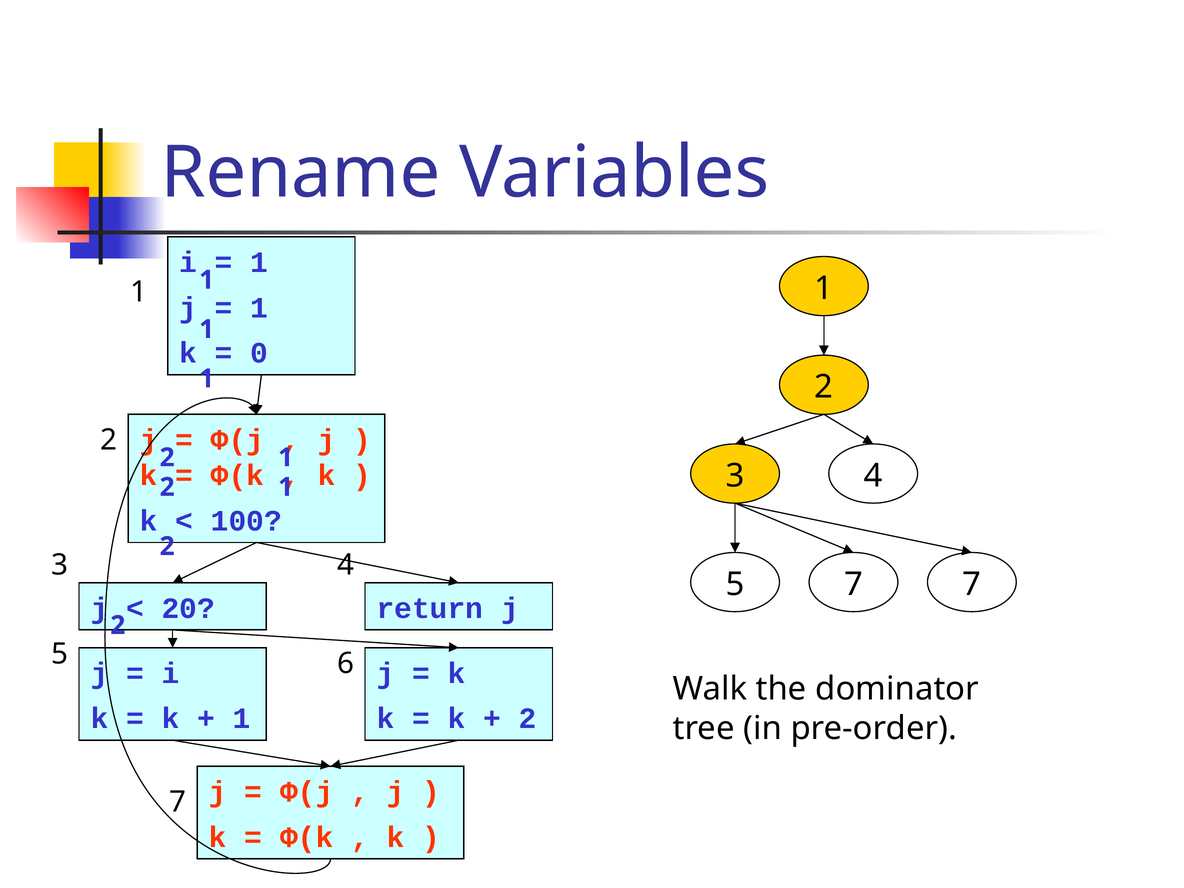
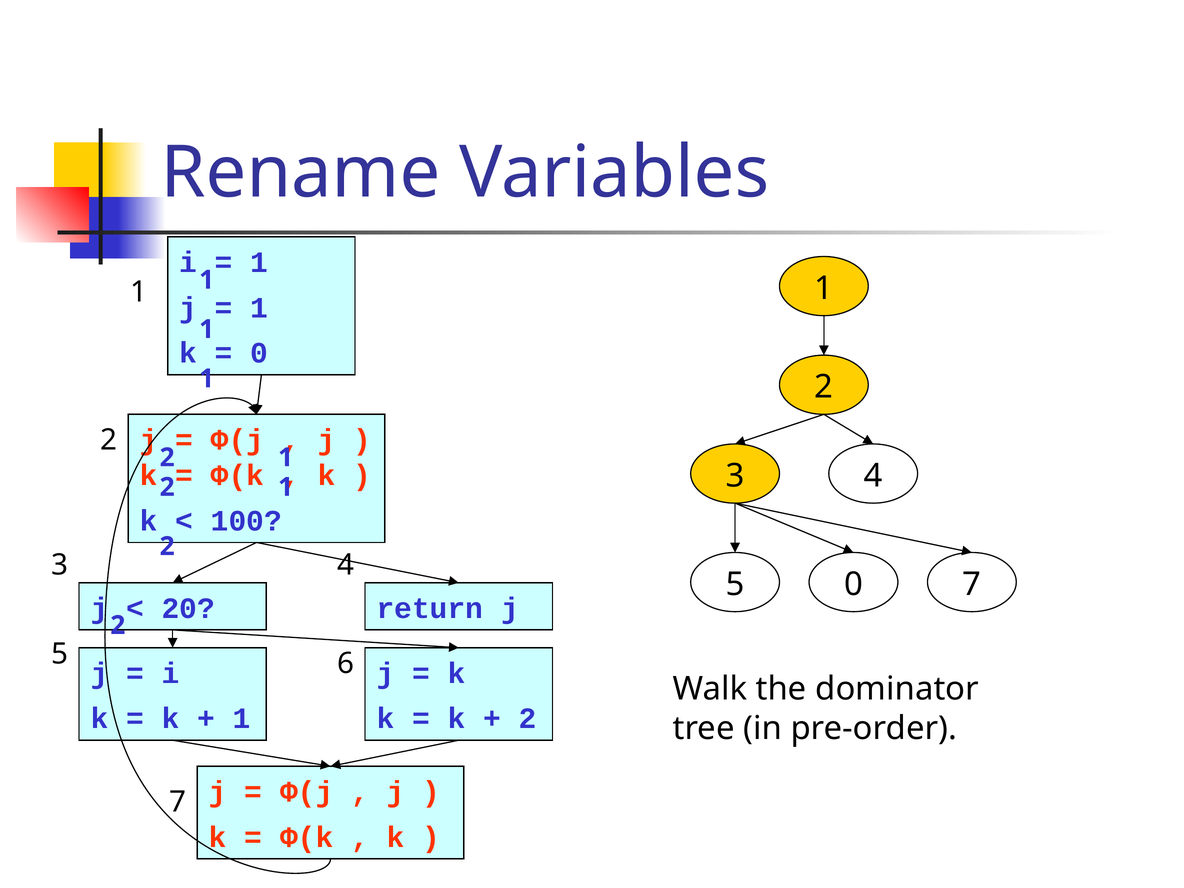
5 7: 7 -> 0
